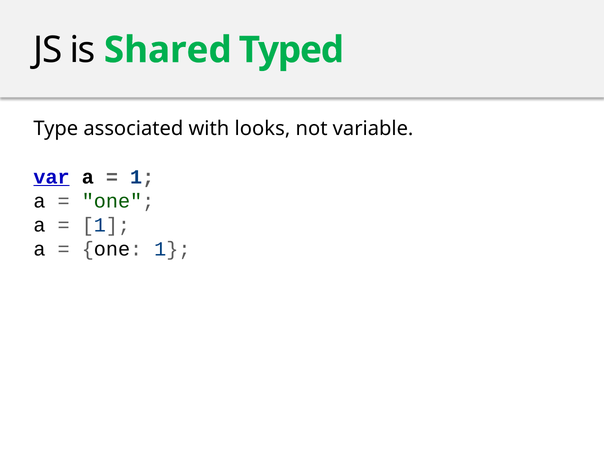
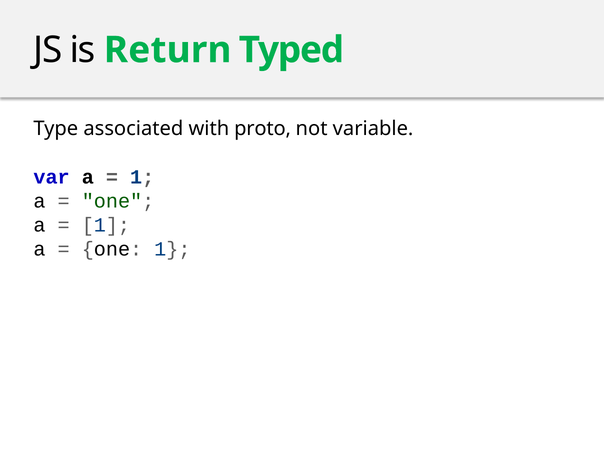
Shared: Shared -> Return
looks: looks -> proto
var underline: present -> none
